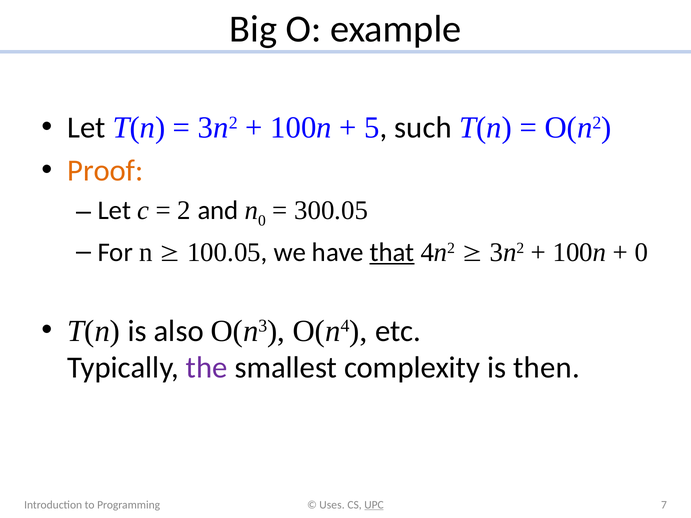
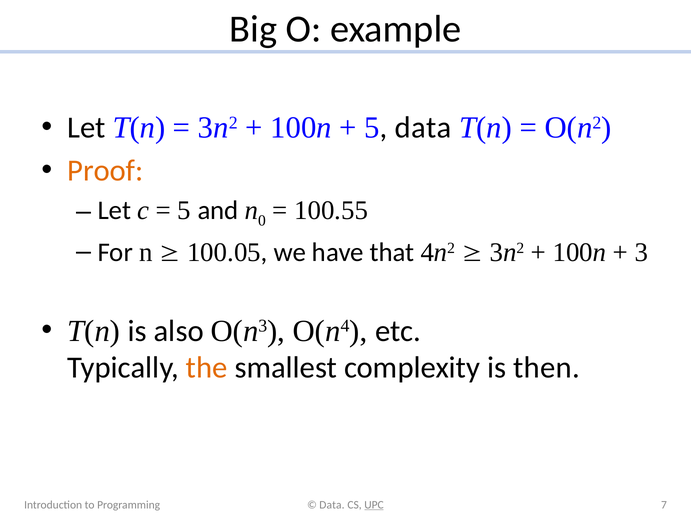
5 such: such -> data
2 at (184, 210): 2 -> 5
300.05: 300.05 -> 100.55
that underline: present -> none
0 at (641, 252): 0 -> 3
the colour: purple -> orange
Uses at (332, 505): Uses -> Data
